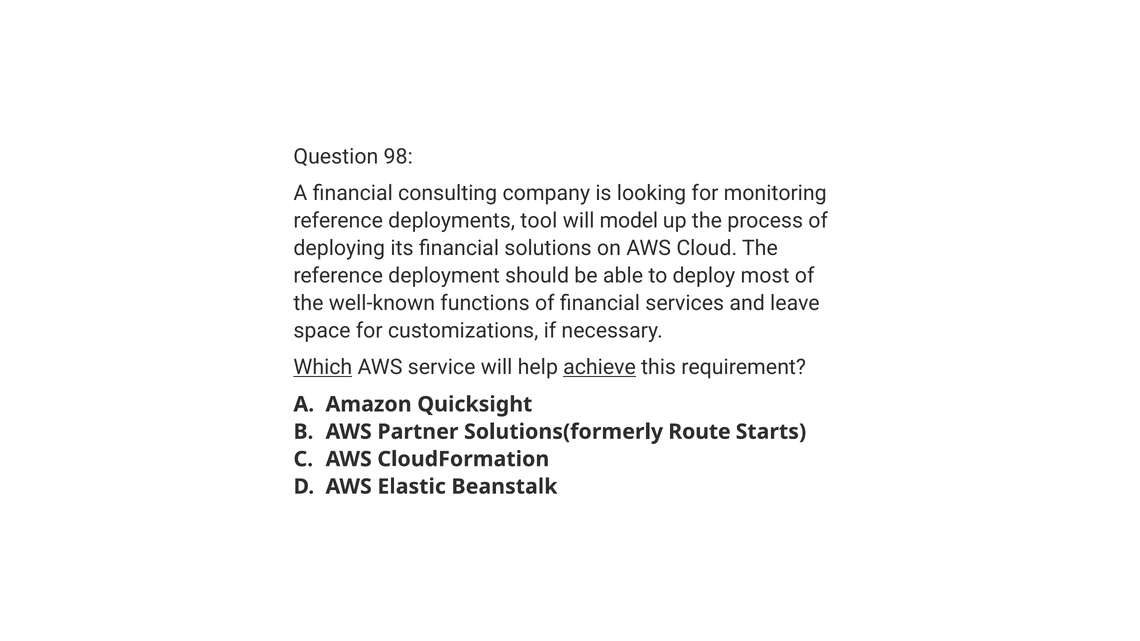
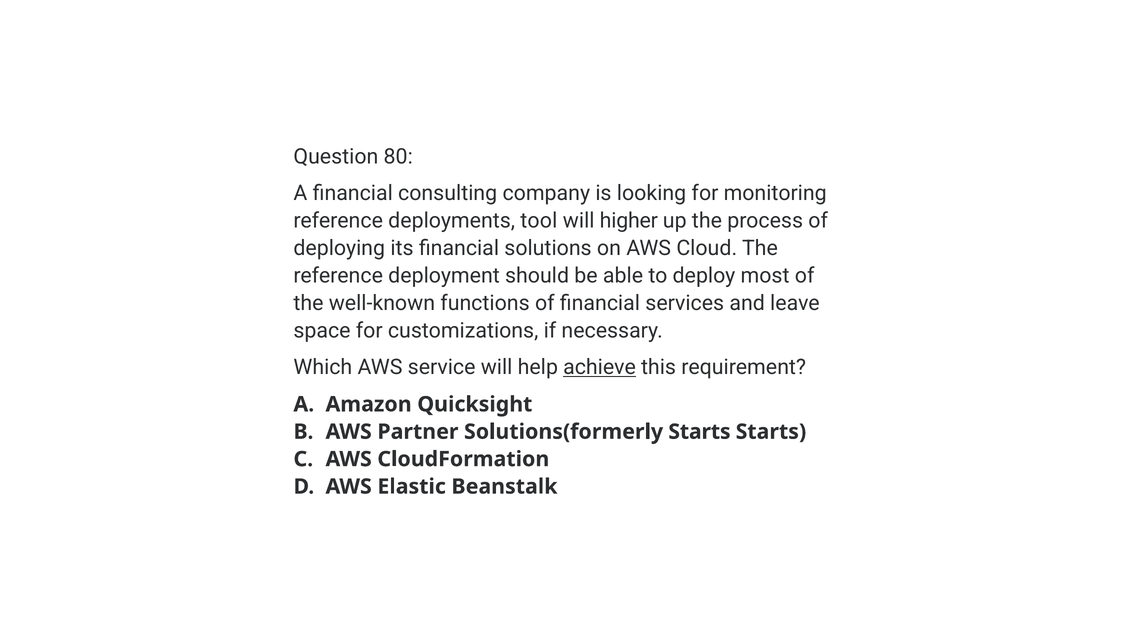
98: 98 -> 80
model: model -> higher
Which underline: present -> none
Solutions(formerly Route: Route -> Starts
